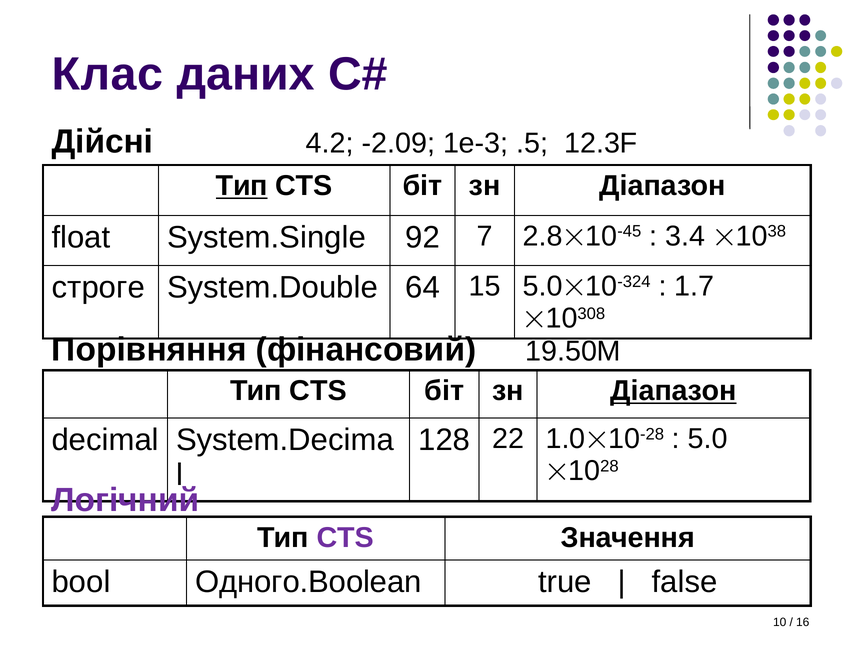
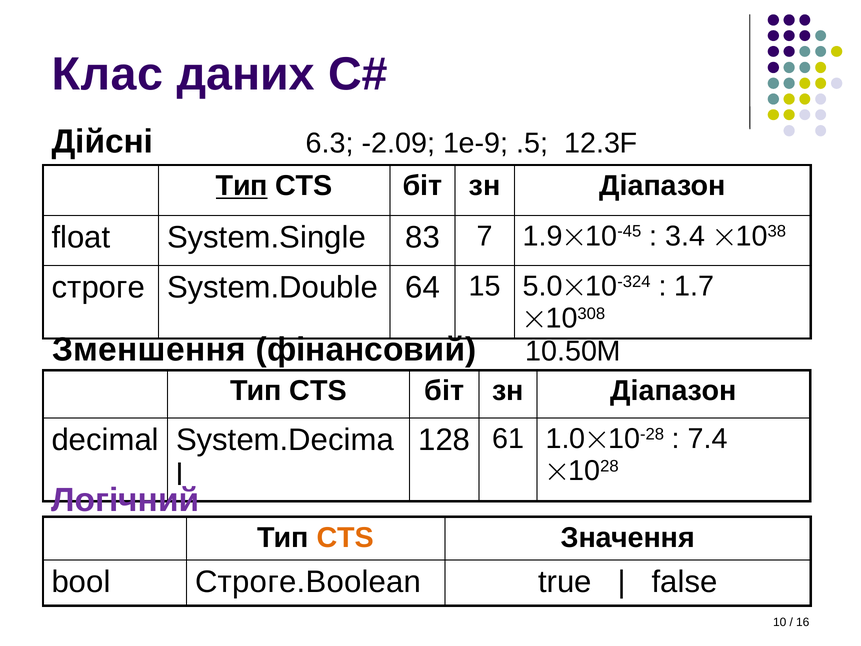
4.2: 4.2 -> 6.3
1e-3: 1e-3 -> 1e-9
92: 92 -> 83
2.8: 2.8 -> 1.9
Порівняння: Порівняння -> Зменшення
19.50M: 19.50M -> 10.50M
Діапазон at (674, 391) underline: present -> none
22: 22 -> 61
5.0 at (708, 439): 5.0 -> 7.4
CTS at (345, 537) colour: purple -> orange
Одного.Boolean: Одного.Boolean -> Строге.Boolean
